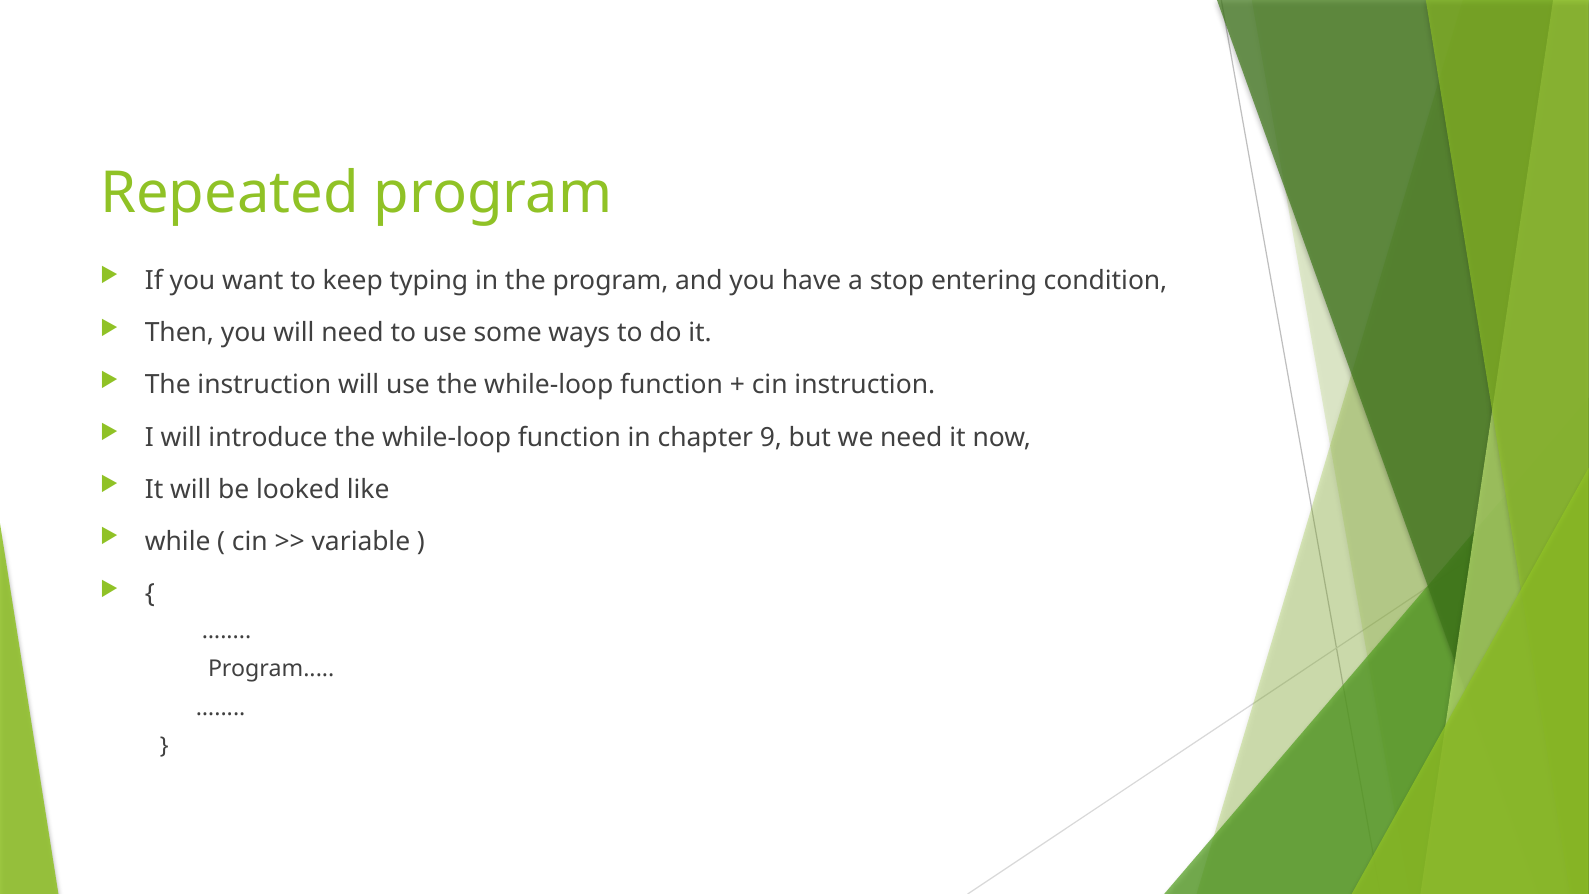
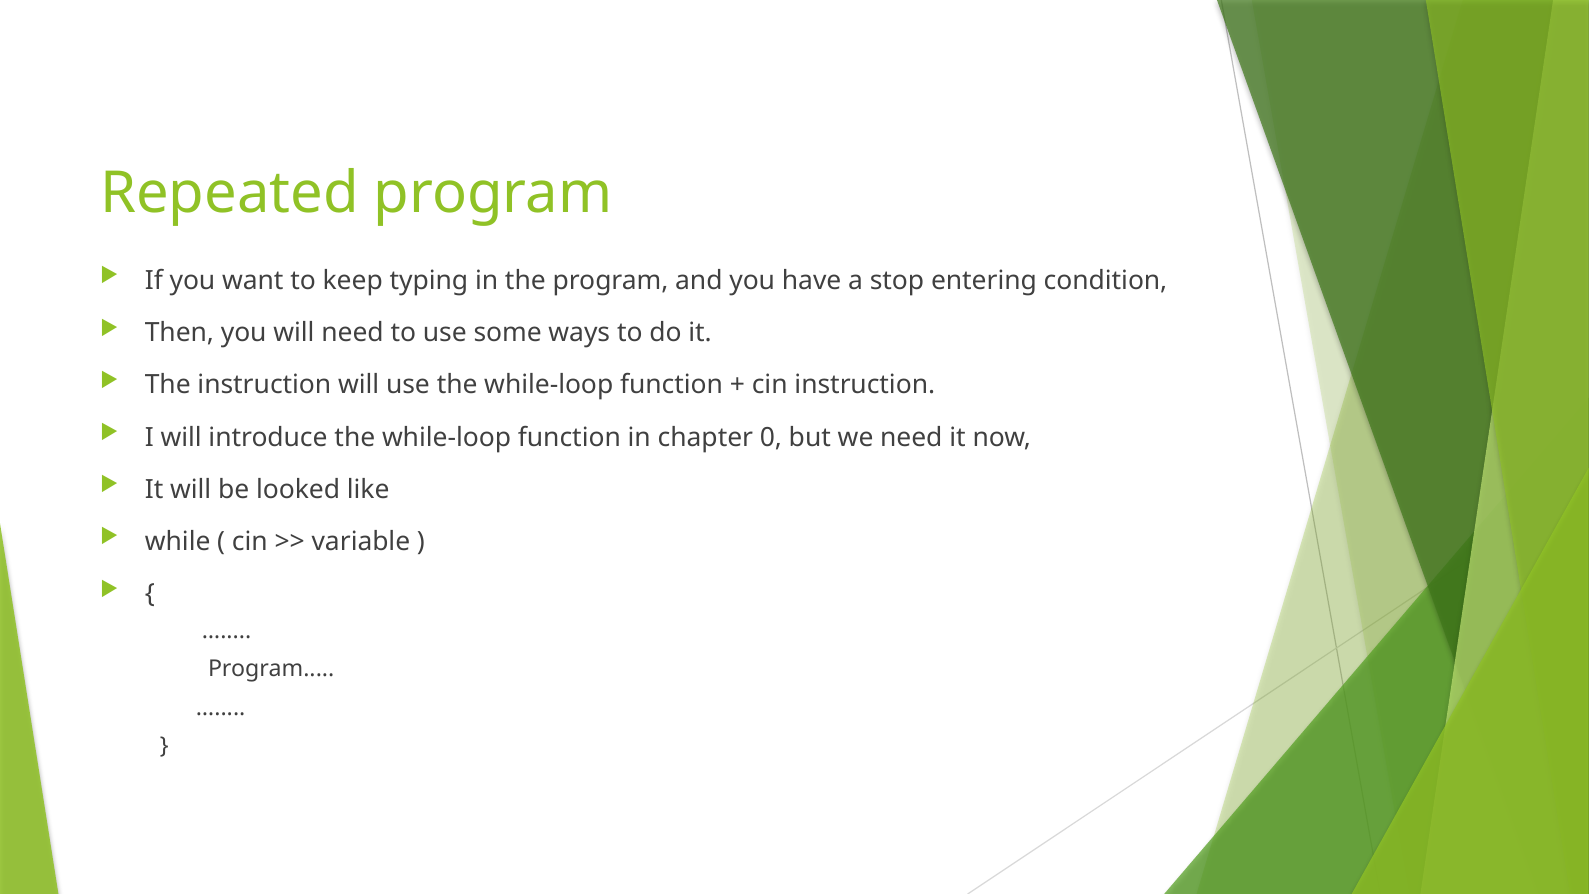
9: 9 -> 0
